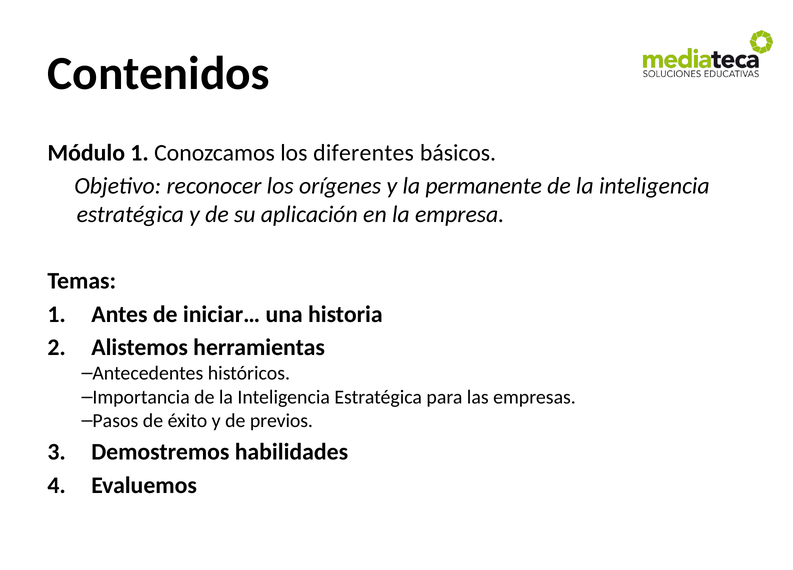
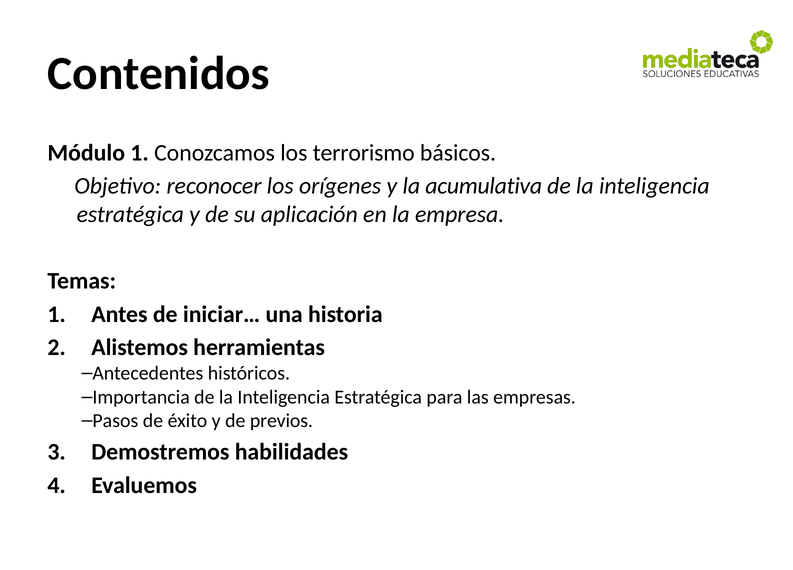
diferentes: diferentes -> terrorismo
permanente: permanente -> acumulativa
